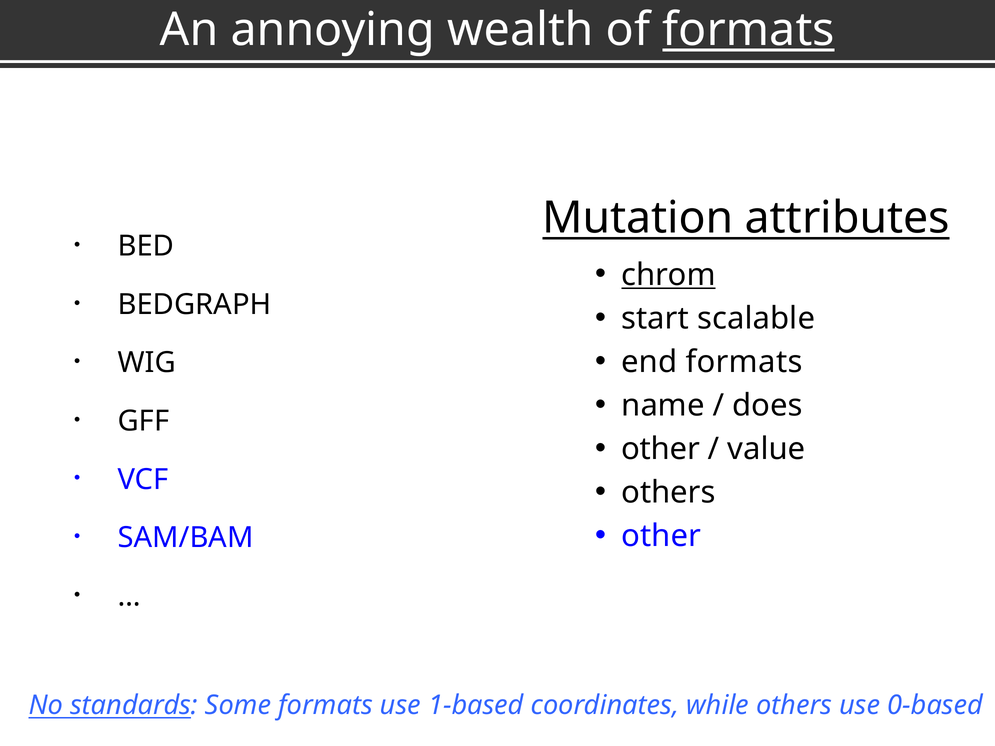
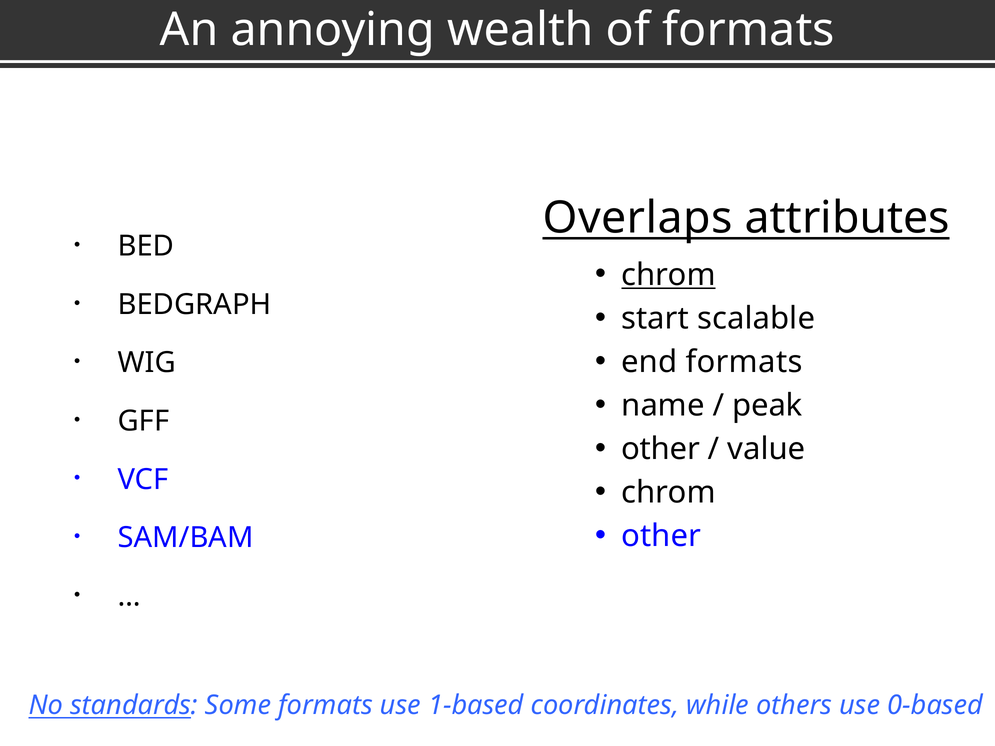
formats at (748, 30) underline: present -> none
Mutation: Mutation -> Overlaps
does: does -> peak
others at (668, 493): others -> chrom
